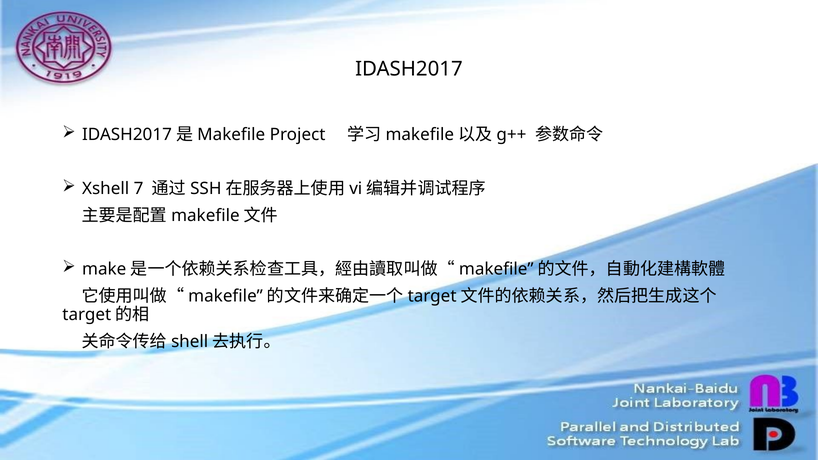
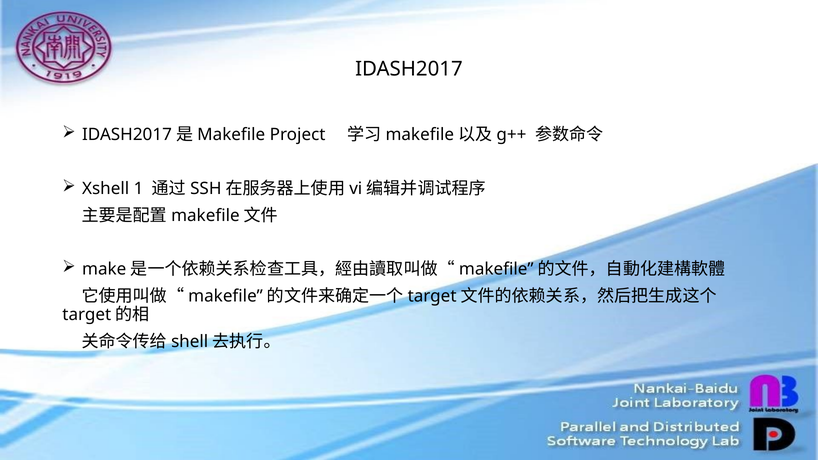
7: 7 -> 1
